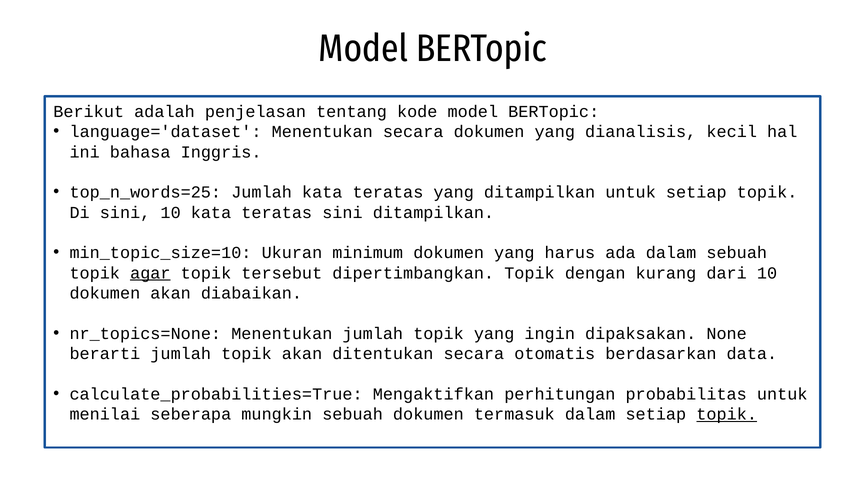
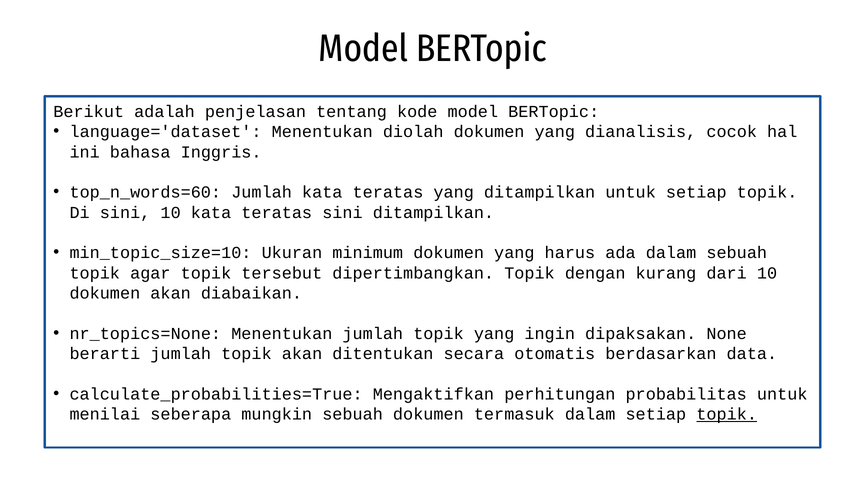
Menentukan secara: secara -> diolah
kecil: kecil -> cocok
top_n_words=25: top_n_words=25 -> top_n_words=60
agar underline: present -> none
